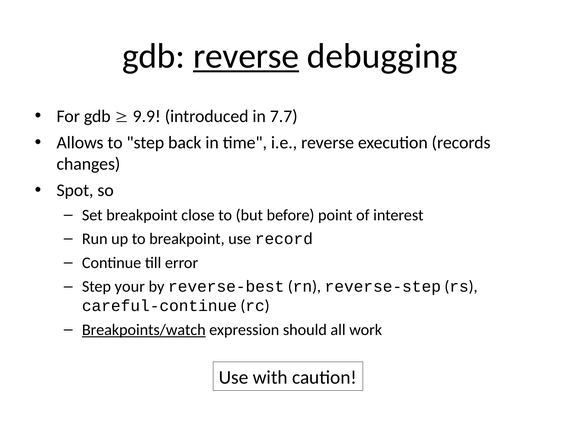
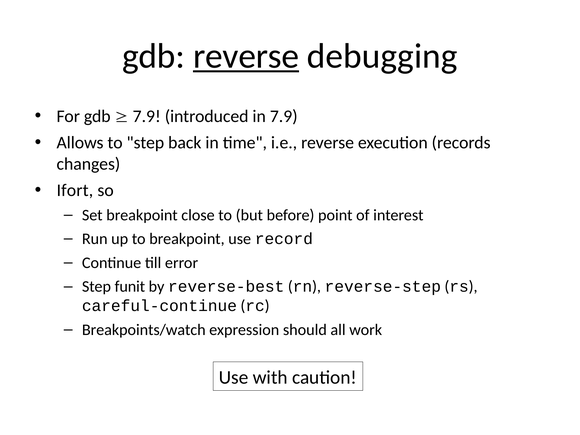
9.9 at (147, 116): 9.9 -> 7.9
in 7.7: 7.7 -> 7.9
Spot: Spot -> Ifort
your: your -> funit
Breakpoints/watch underline: present -> none
